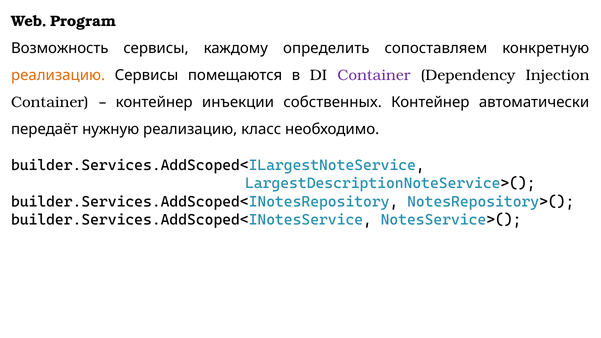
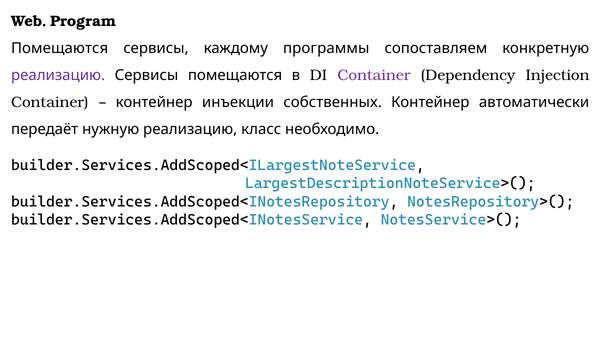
Возможность at (60, 48): Возможность -> Помещаются
определить: определить -> программы
реализацию at (58, 75) colour: orange -> purple
